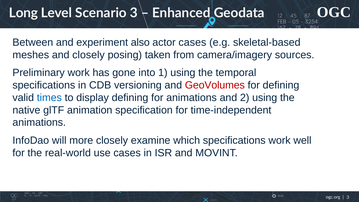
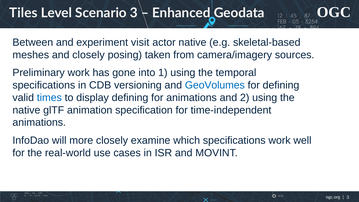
Long: Long -> Tiles
also: also -> visit
actor cases: cases -> native
GeoVolumes colour: red -> blue
